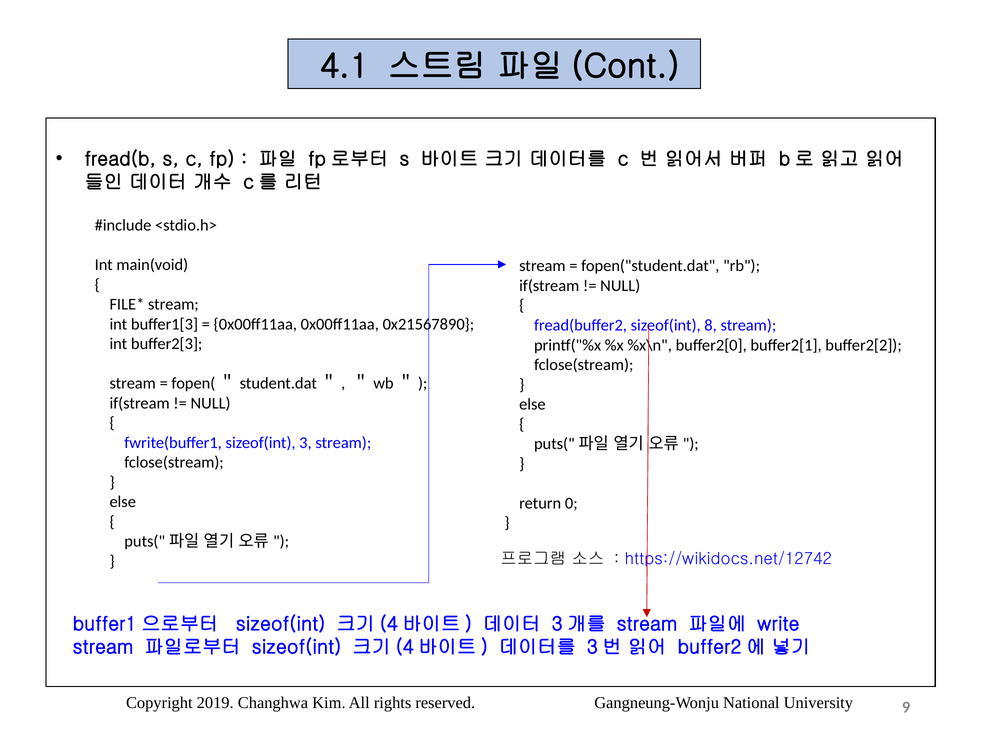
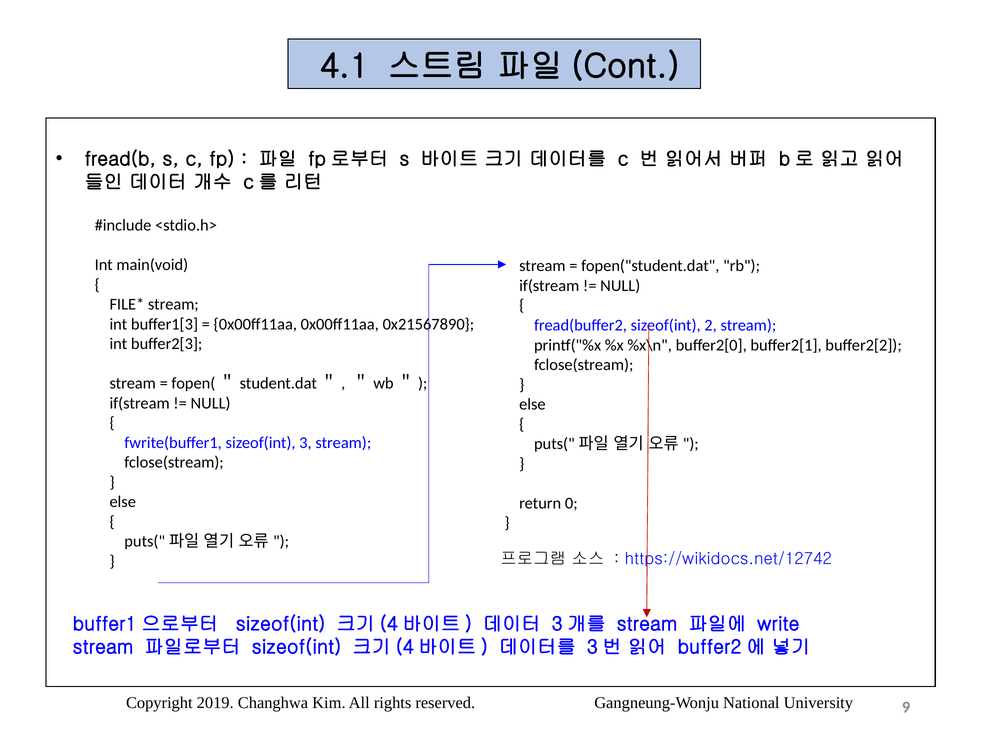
8: 8 -> 2
